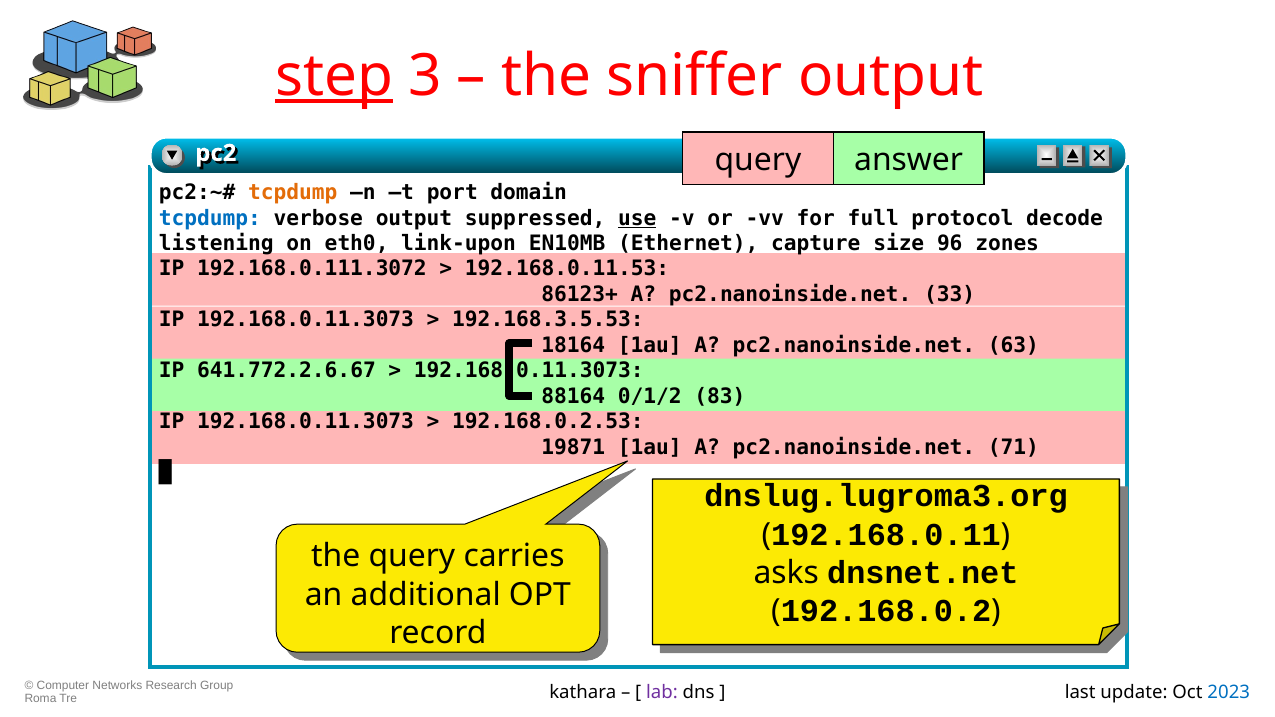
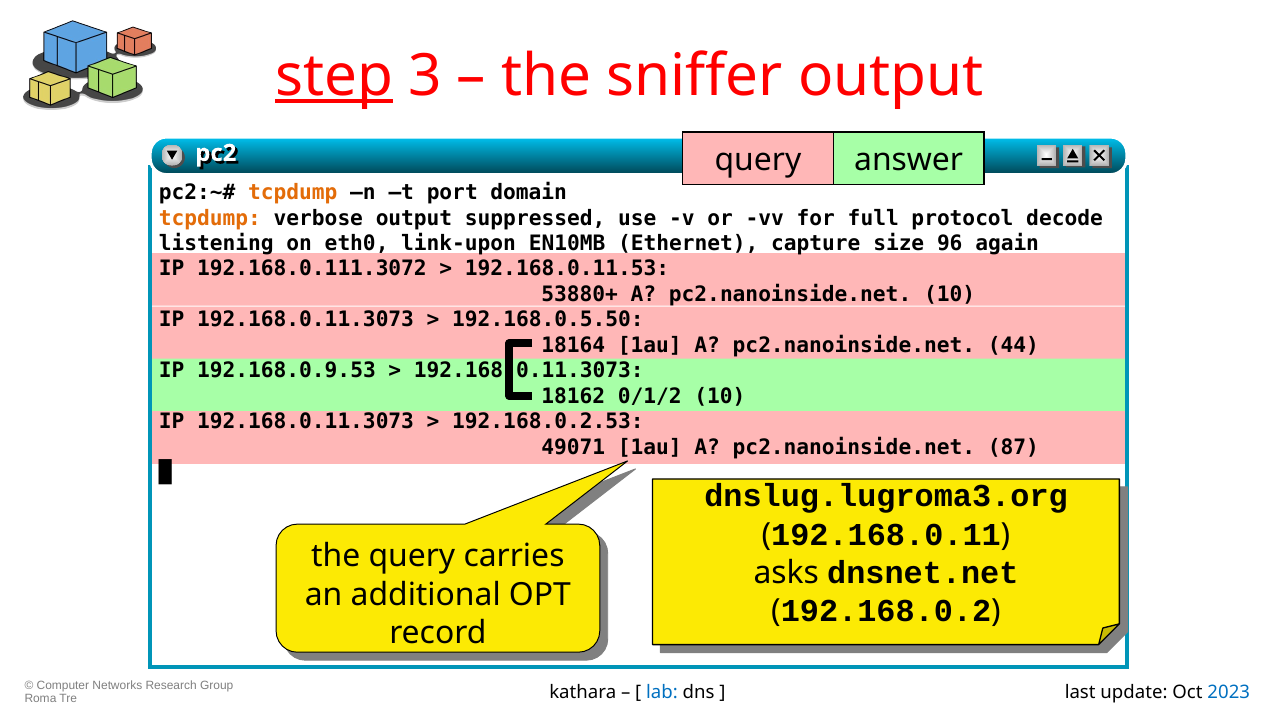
tcpdump at (210, 218) colour: blue -> orange
use underline: present -> none
zones: zones -> again
86123+: 86123+ -> 53880+
pc2.nanoinside.net 33: 33 -> 10
192.168.3.5.53: 192.168.3.5.53 -> 192.168.0.5.50
63: 63 -> 44
641.772.2.6.67: 641.772.2.6.67 -> 192.168.0.9.53
88164: 88164 -> 18162
0/1/2 83: 83 -> 10
19871: 19871 -> 49071
71: 71 -> 87
lab colour: purple -> blue
